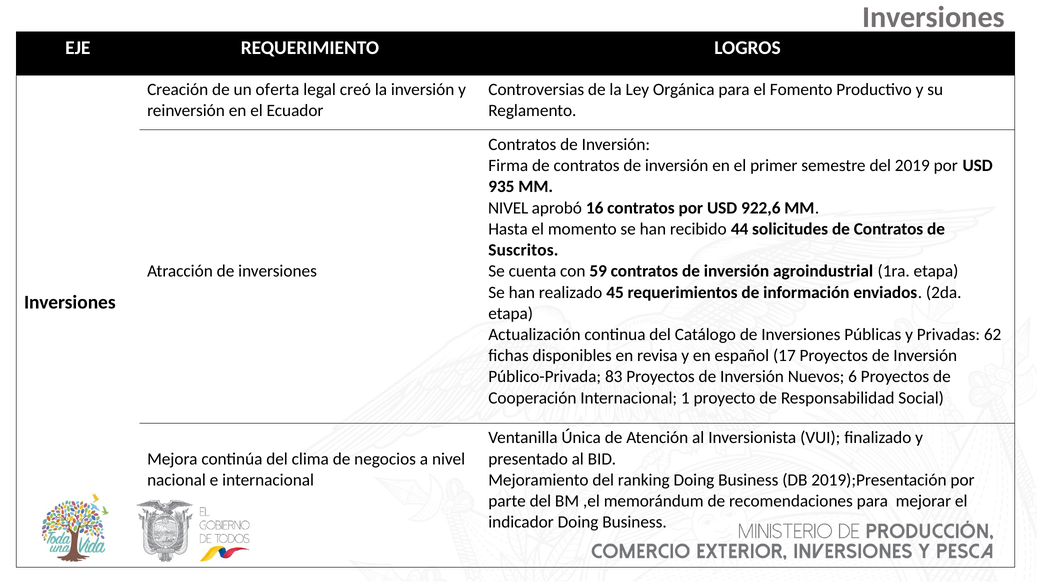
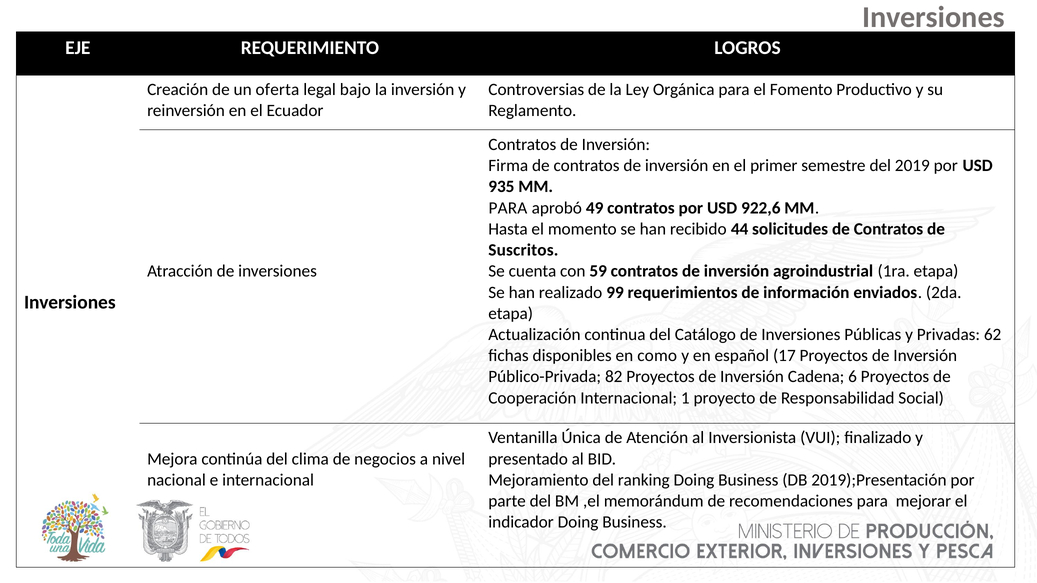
creó: creó -> bajo
NIVEL at (508, 208): NIVEL -> PARA
16: 16 -> 49
45: 45 -> 99
revisa: revisa -> como
83: 83 -> 82
Nuevos: Nuevos -> Cadena
